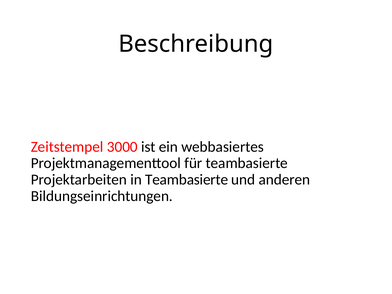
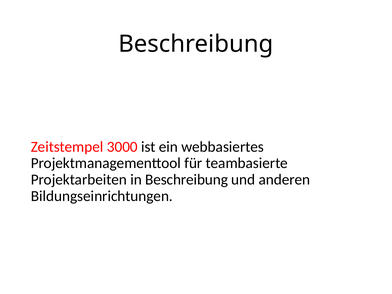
in Teambasierte: Teambasierte -> Beschreibung
